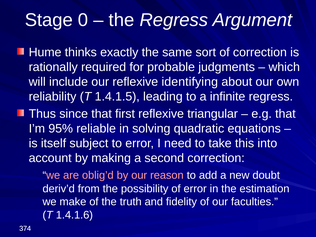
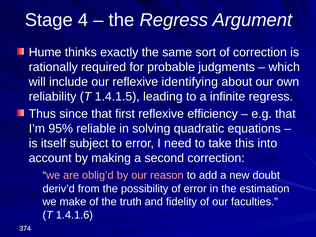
0: 0 -> 4
triangular: triangular -> efficiency
